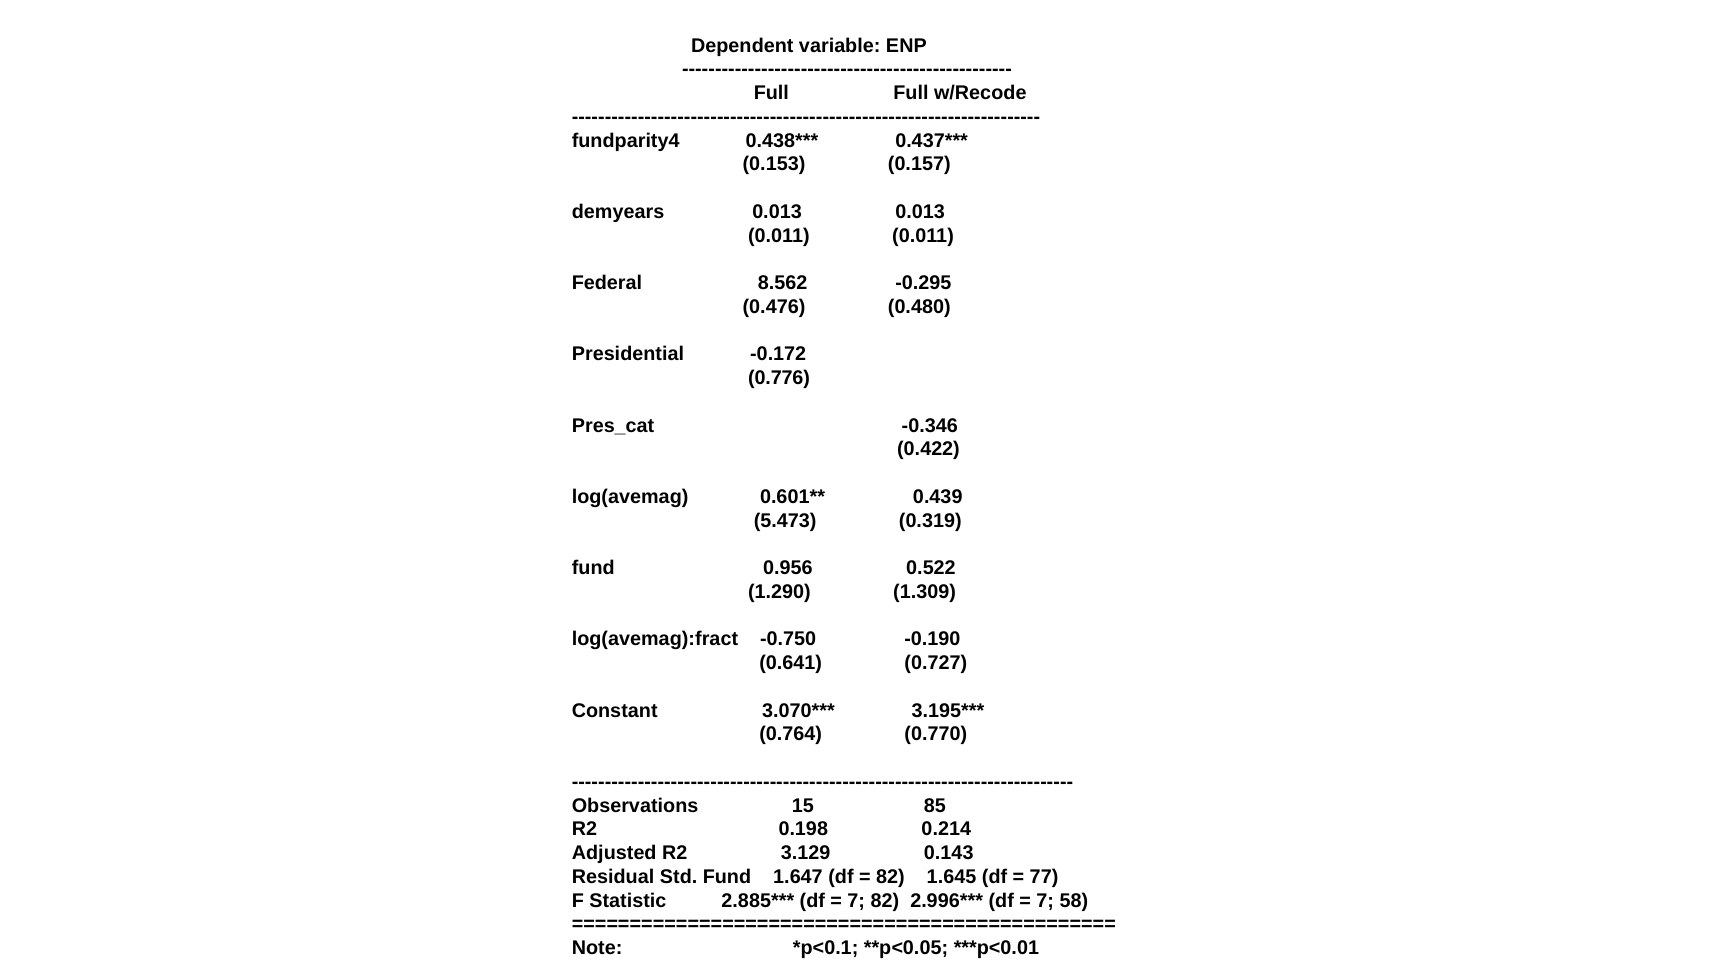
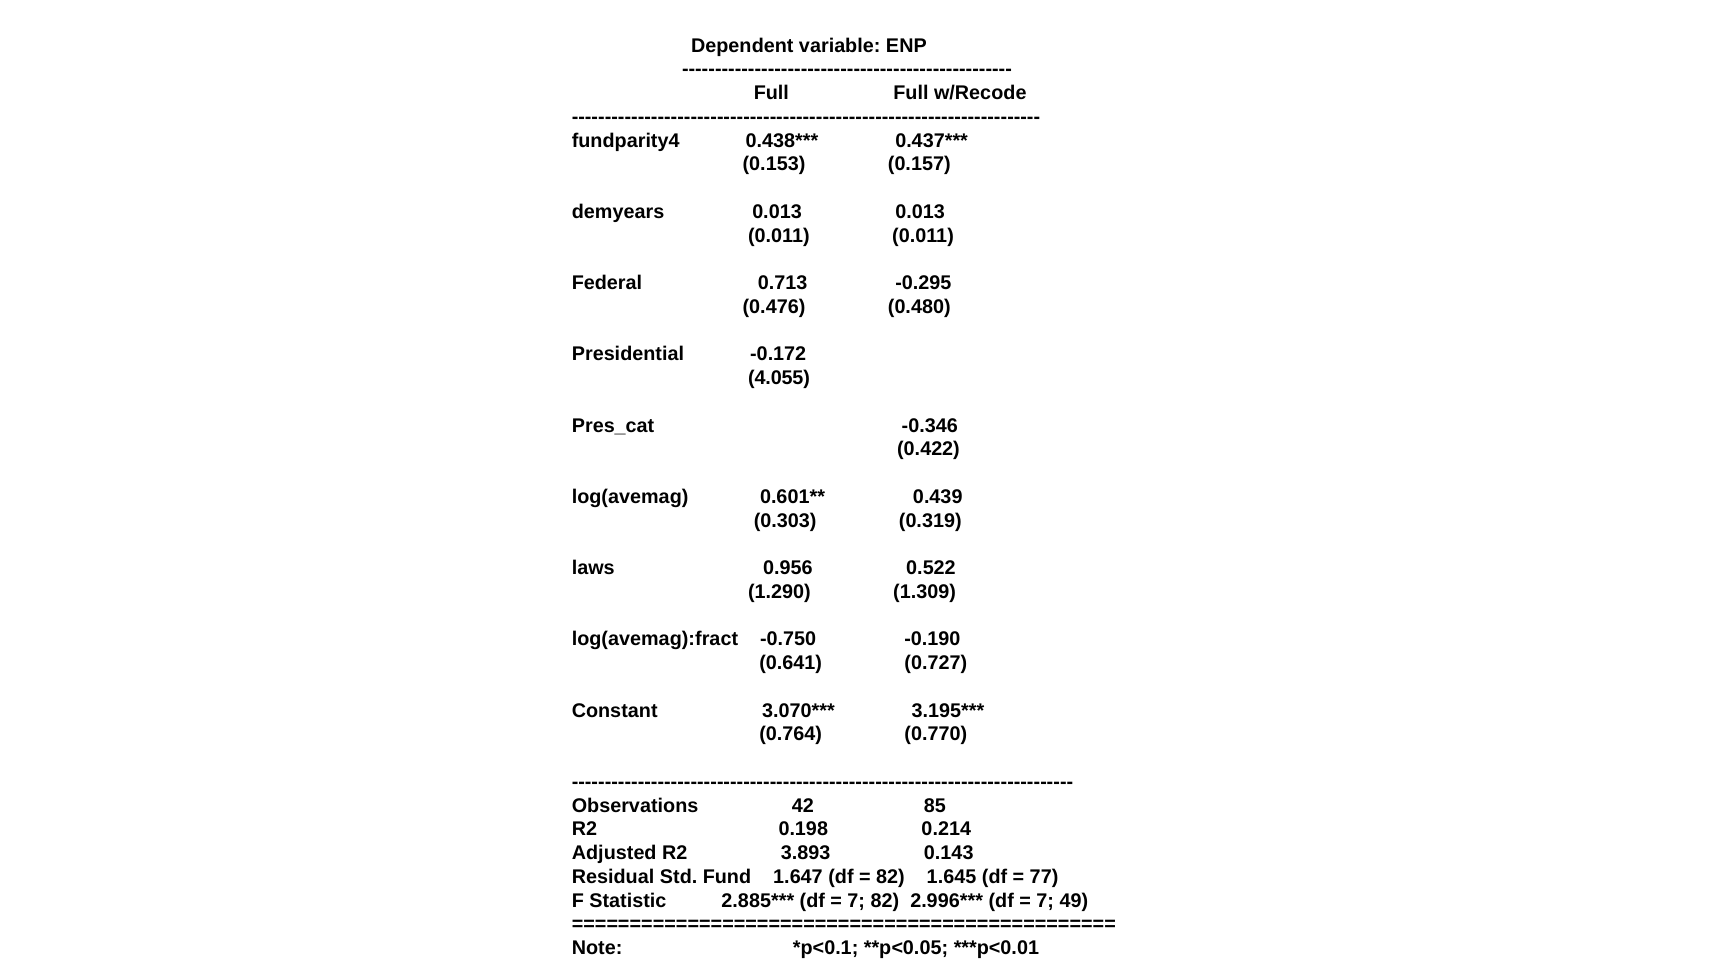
8.562: 8.562 -> 0.713
0.776: 0.776 -> 4.055
5.473: 5.473 -> 0.303
fund at (593, 568): fund -> laws
15: 15 -> 42
3.129: 3.129 -> 3.893
58: 58 -> 49
